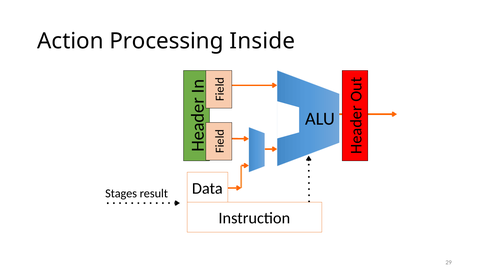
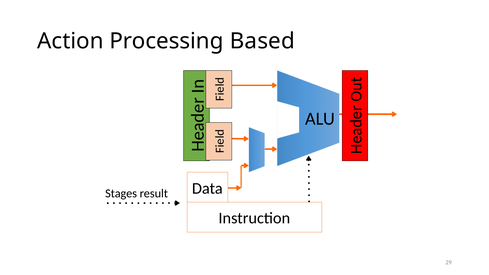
Inside: Inside -> Based
